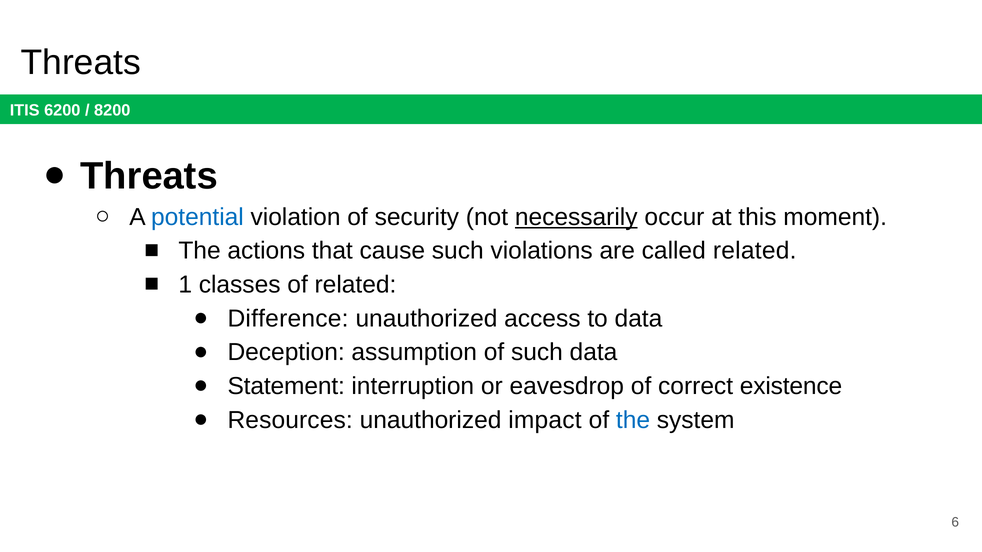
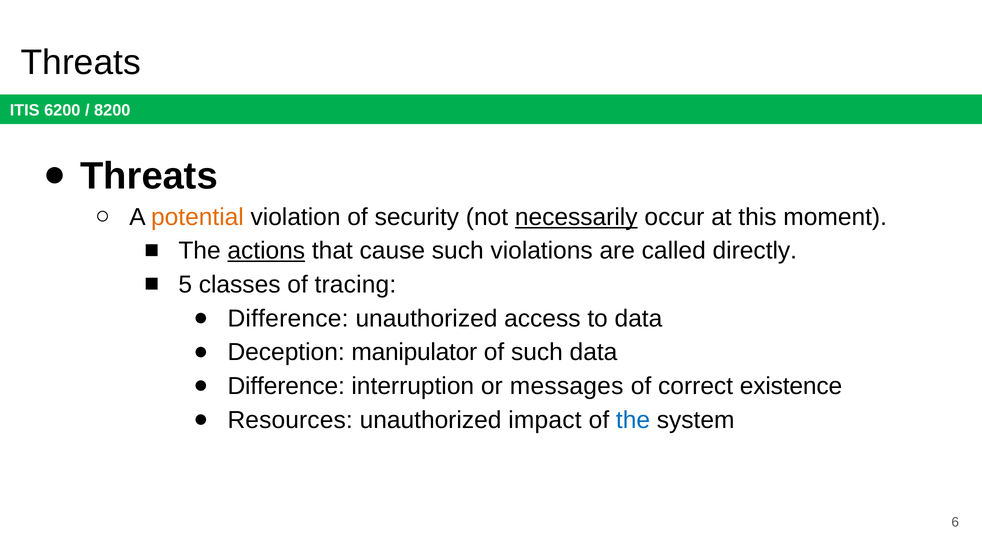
potential colour: blue -> orange
actions underline: none -> present
called related: related -> directly
1: 1 -> 5
of related: related -> tracing
assumption: assumption -> manipulator
Statement at (286, 386): Statement -> Difference
eavesdrop: eavesdrop -> messages
